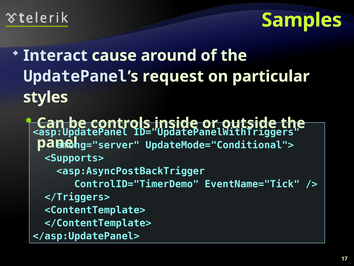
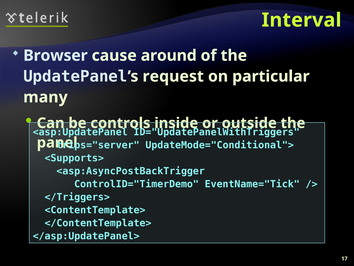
Samples: Samples -> Interval
Interact: Interact -> Browser
styles: styles -> many
among="server: among="server -> trips="server
